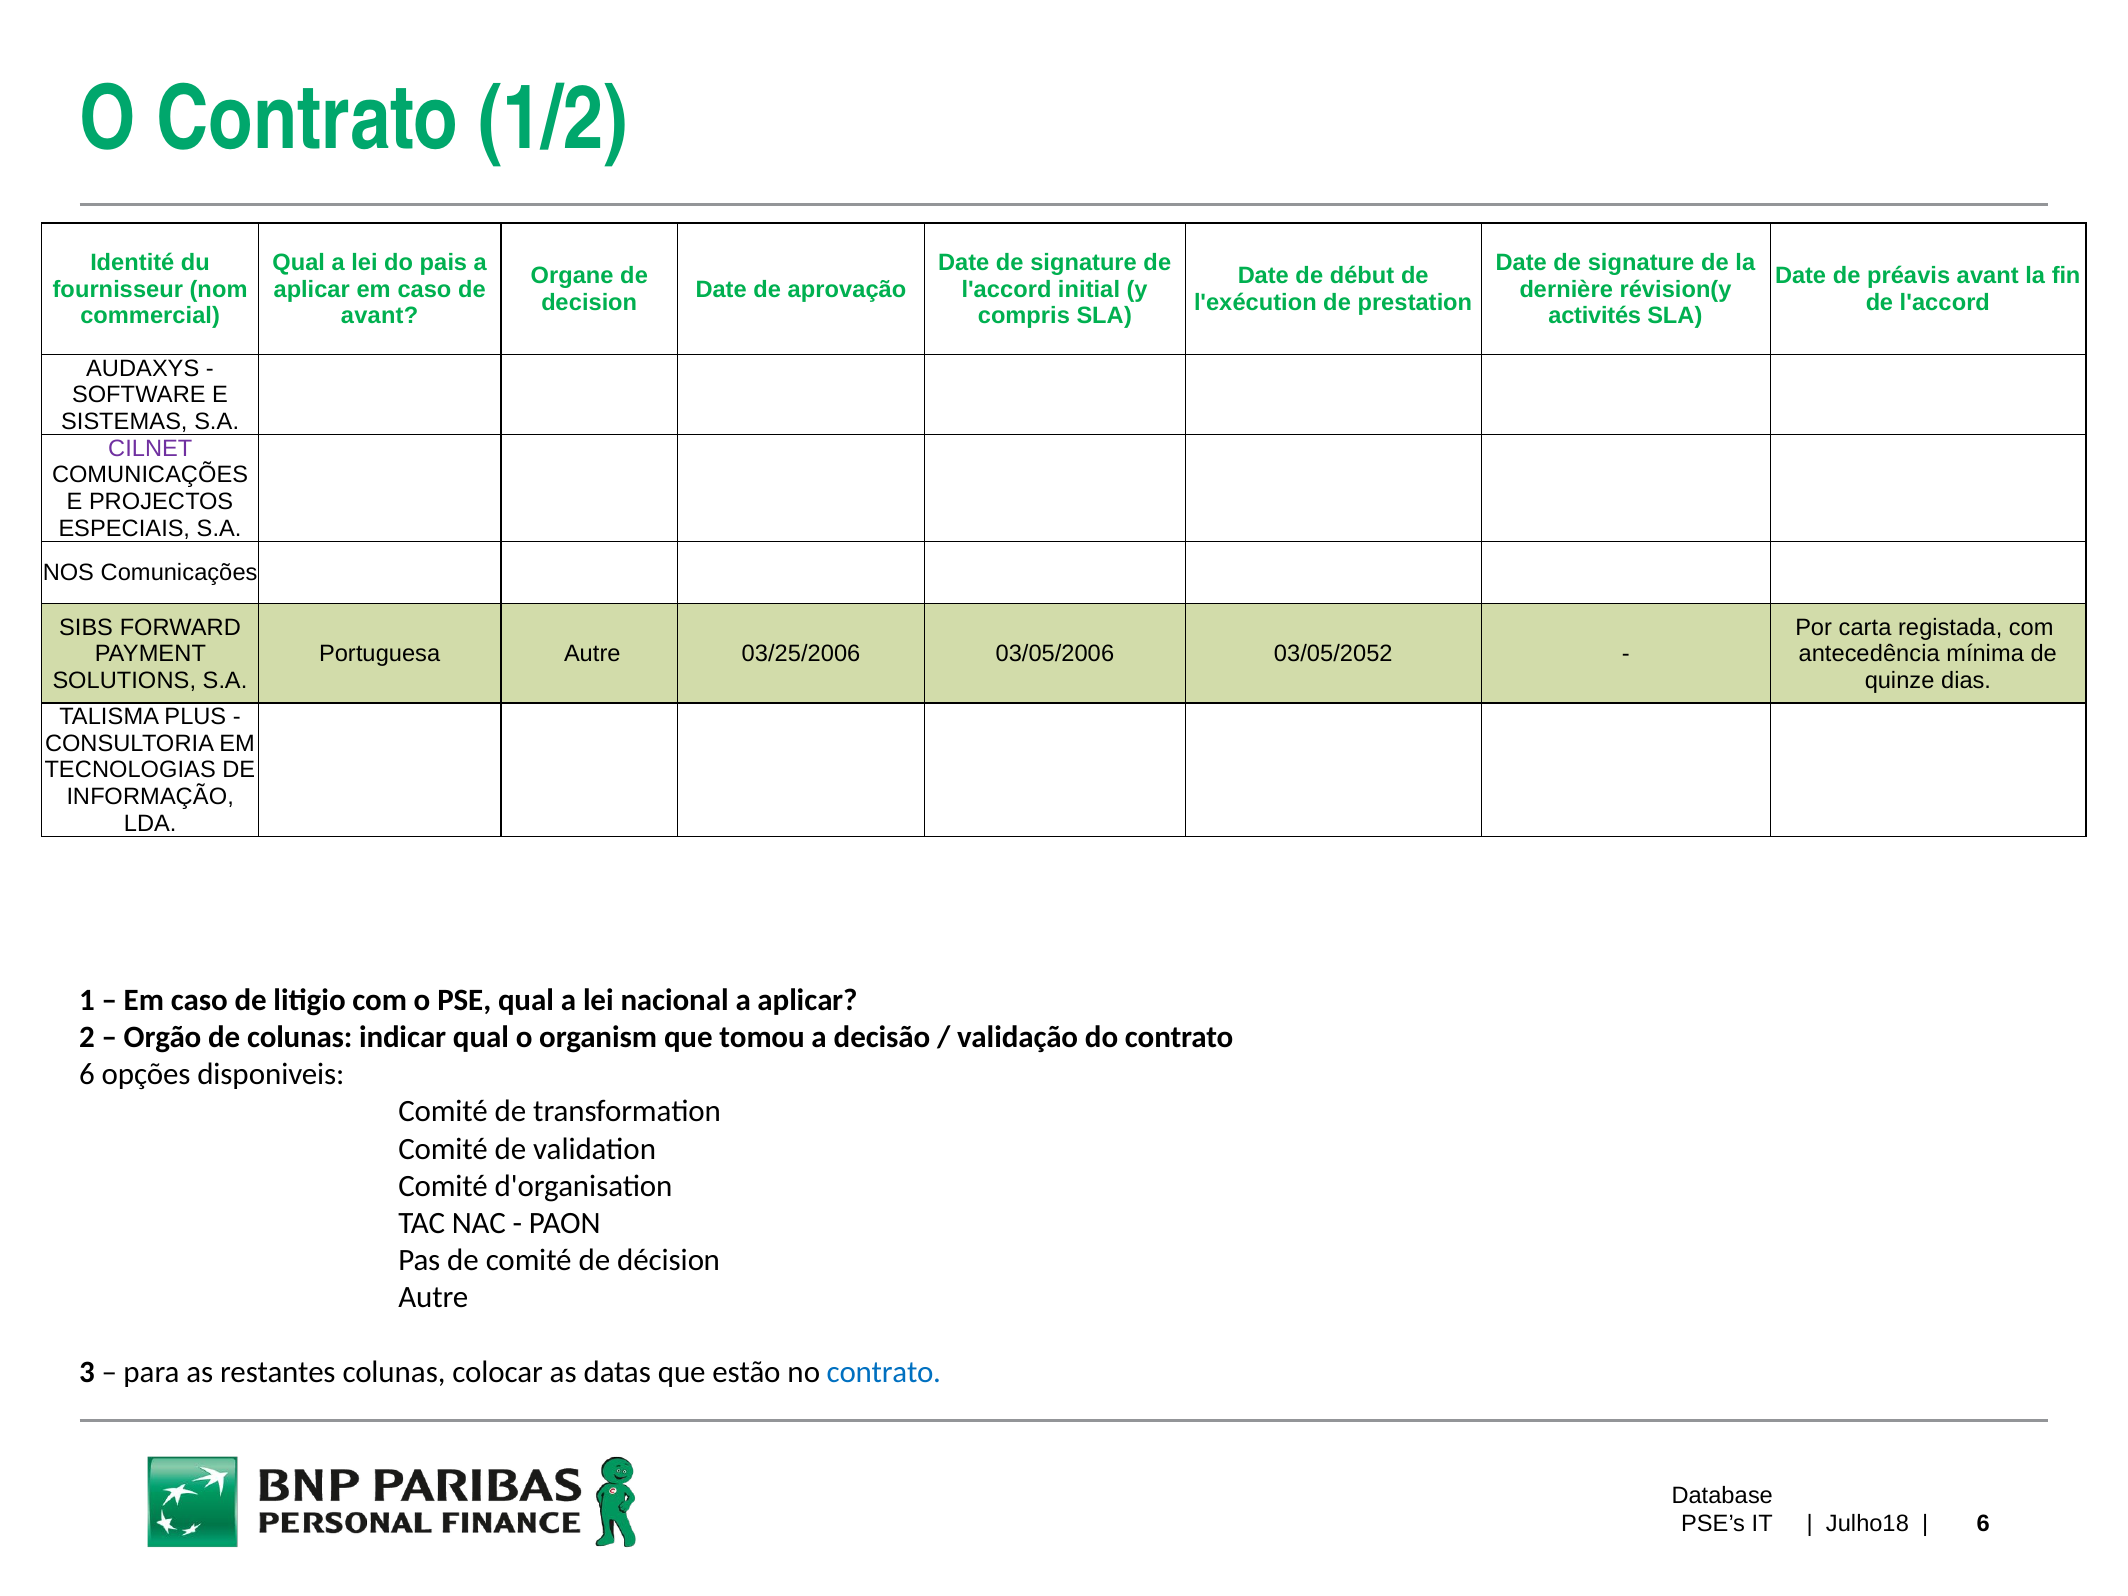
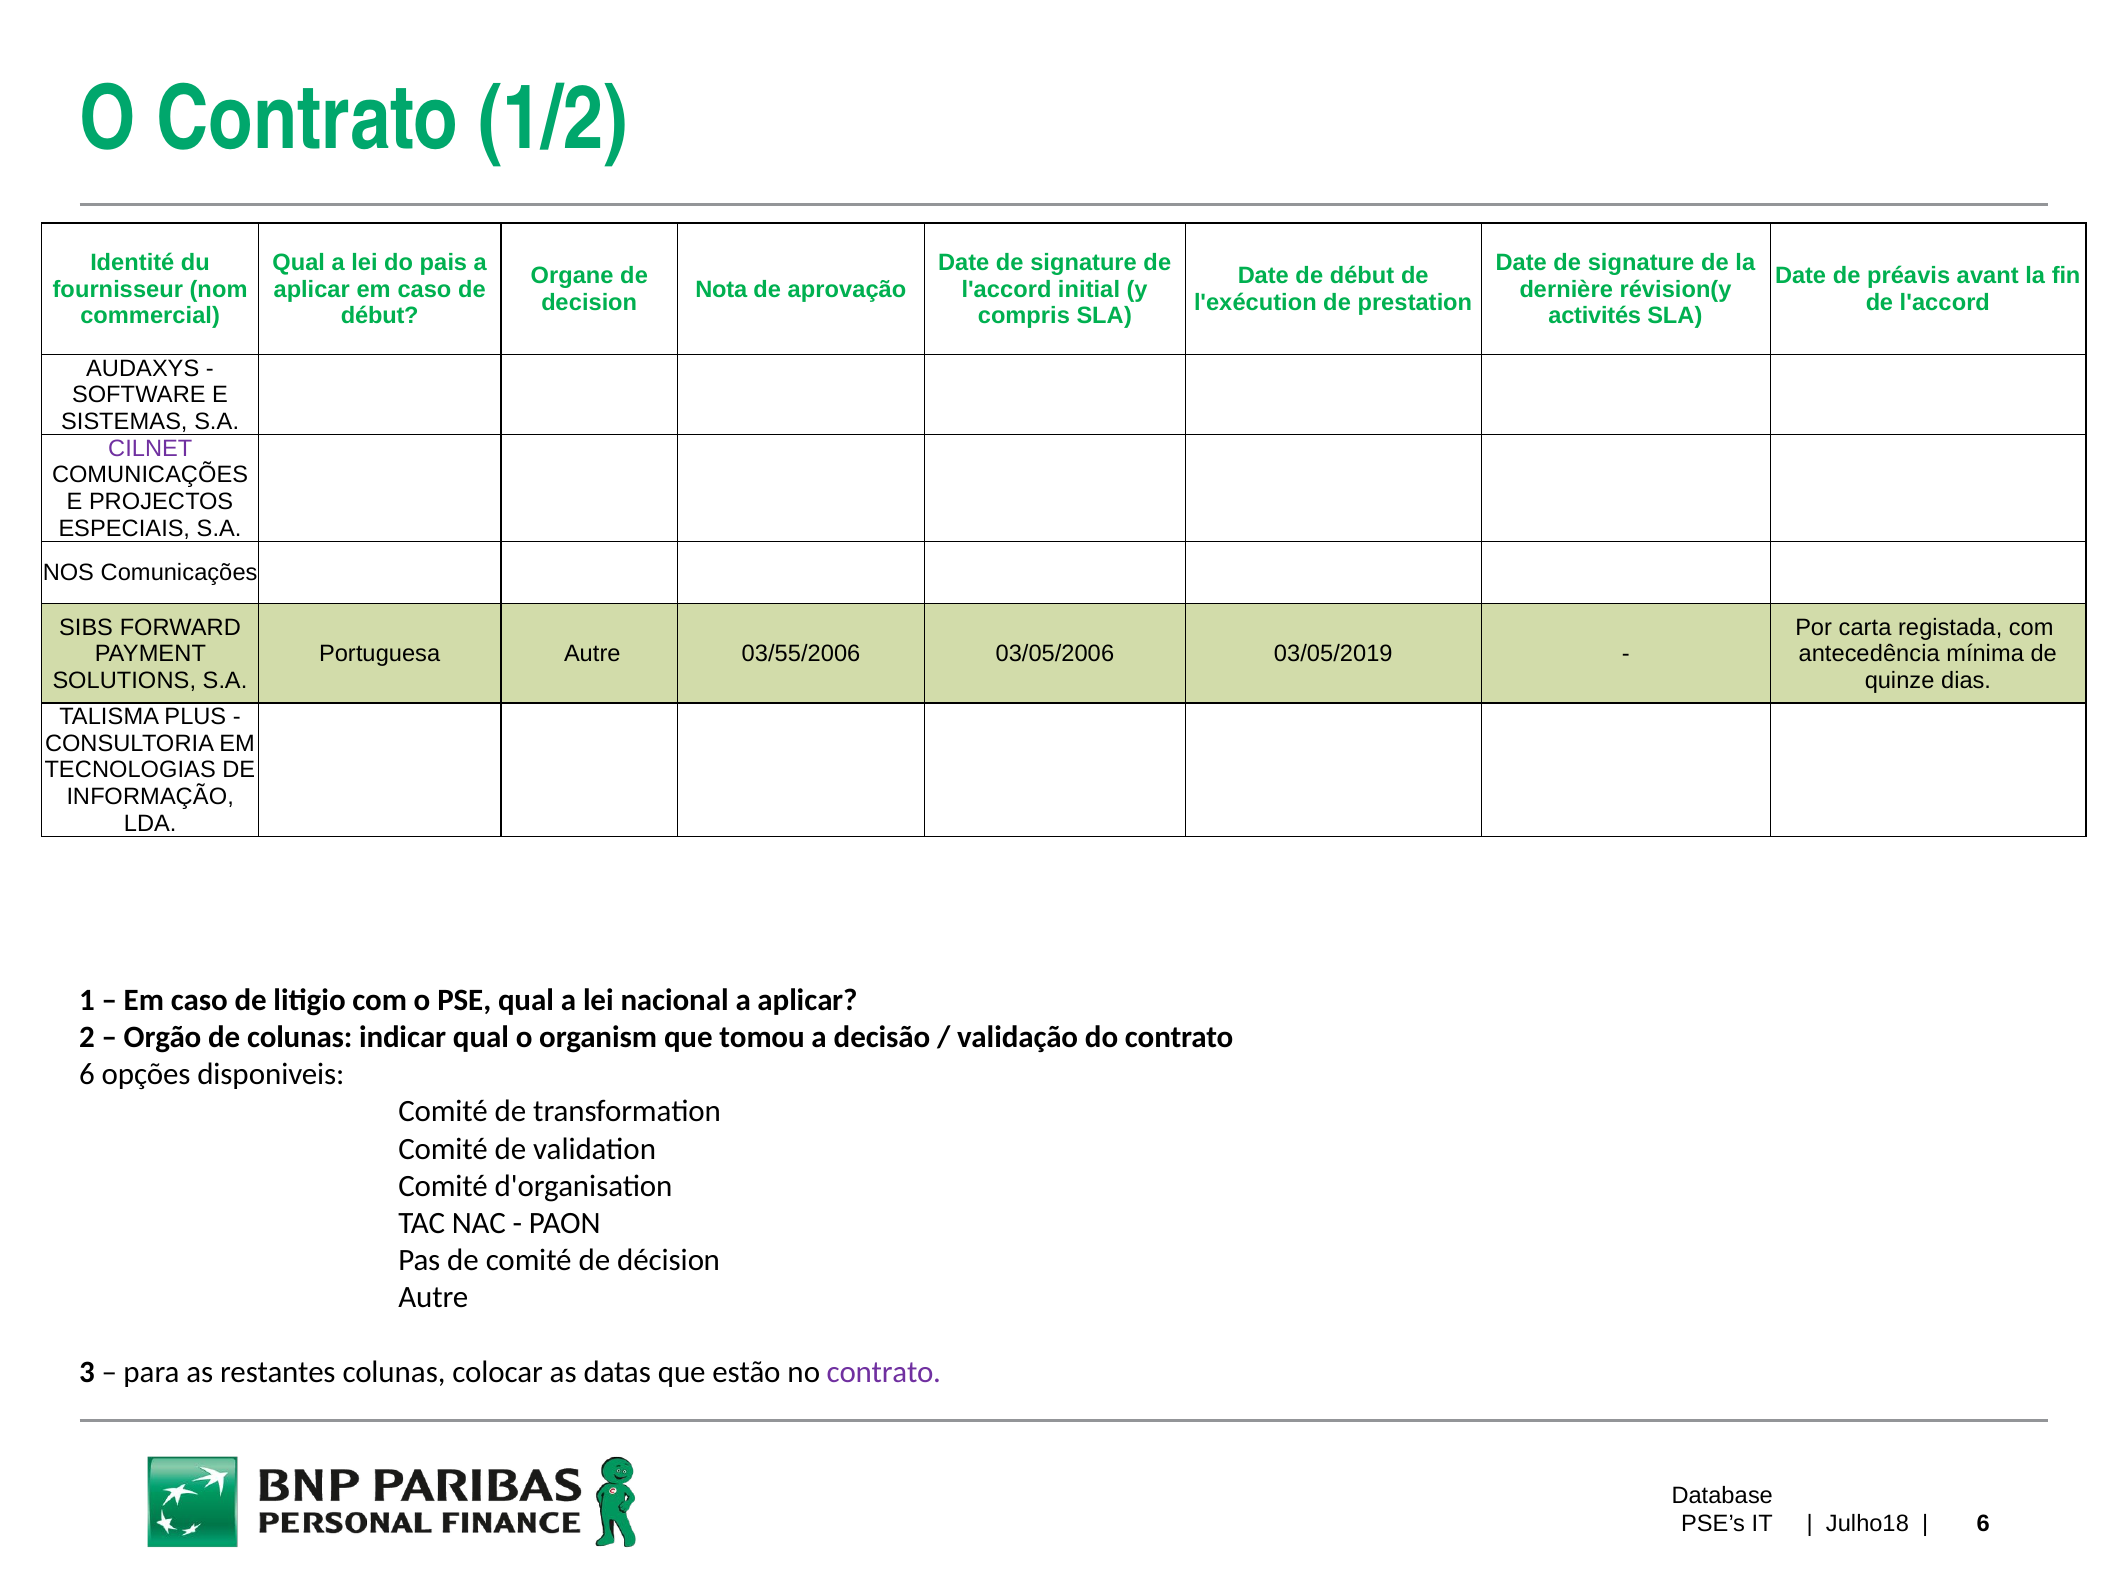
Date at (721, 289): Date -> Nota
avant at (380, 316): avant -> début
03/25/2006: 03/25/2006 -> 03/55/2006
03/05/2052: 03/05/2052 -> 03/05/2019
contrato at (884, 1372) colour: blue -> purple
